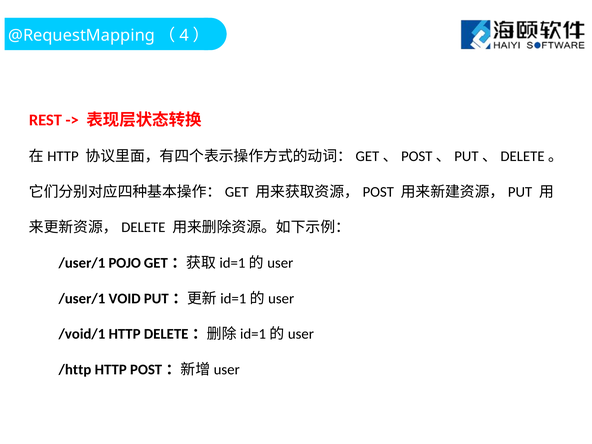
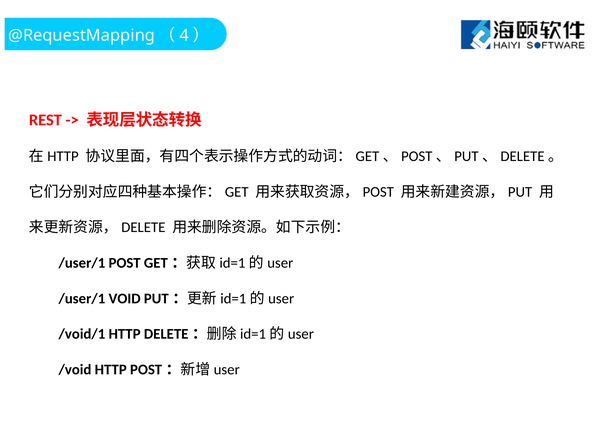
POJO: POJO -> POST
/http: /http -> /void
